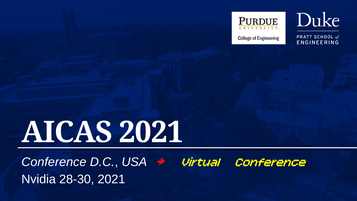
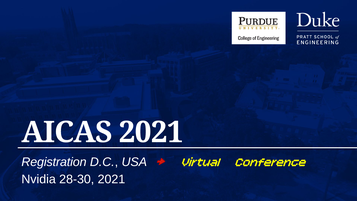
Conference at (54, 162): Conference -> Registration
